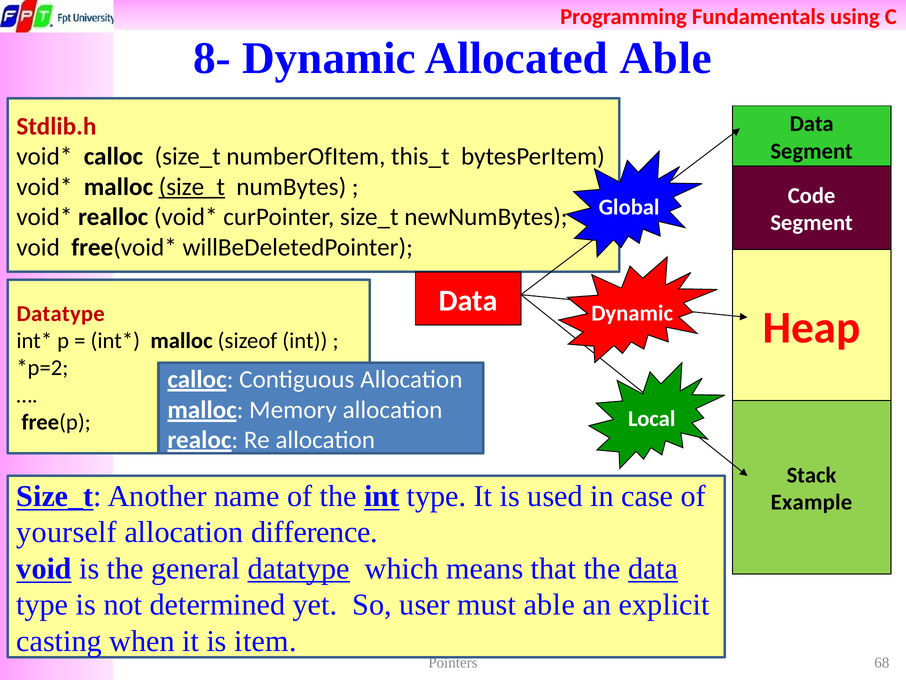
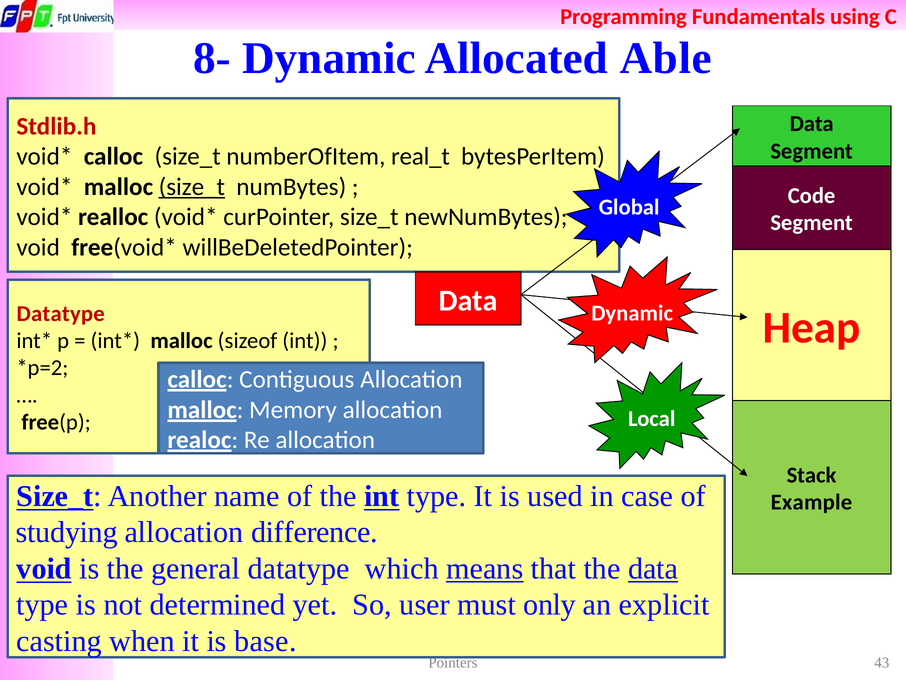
this_t: this_t -> real_t
yourself: yourself -> studying
datatype at (299, 568) underline: present -> none
means underline: none -> present
must able: able -> only
item: item -> base
68: 68 -> 43
